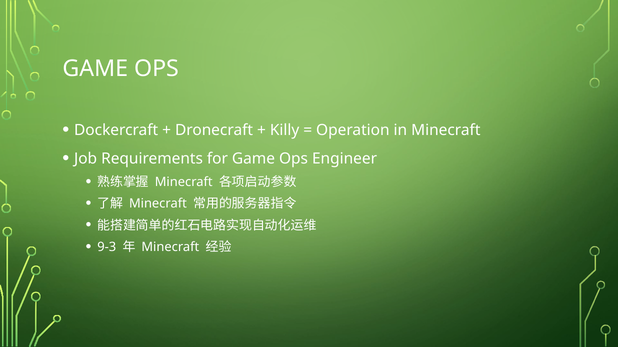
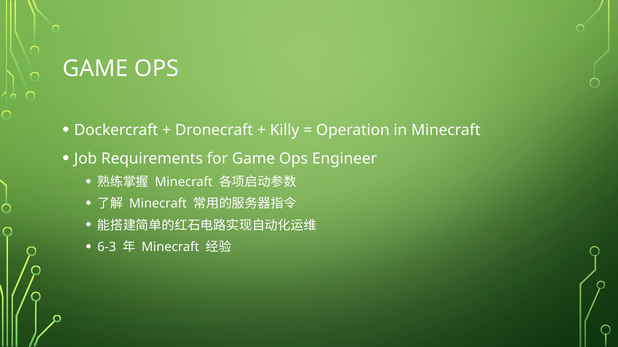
9-3: 9-3 -> 6-3
